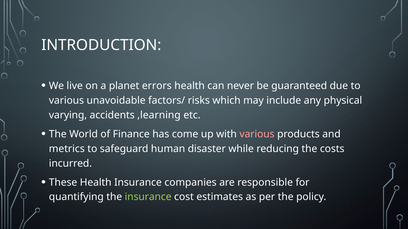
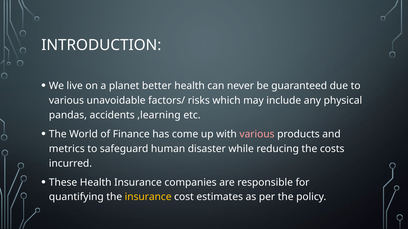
errors: errors -> better
varying: varying -> pandas
insurance at (148, 197) colour: light green -> yellow
